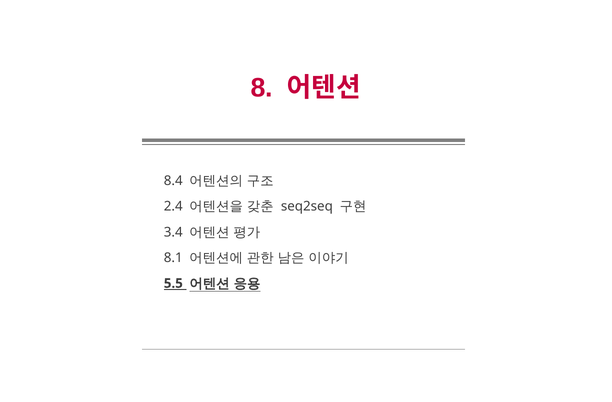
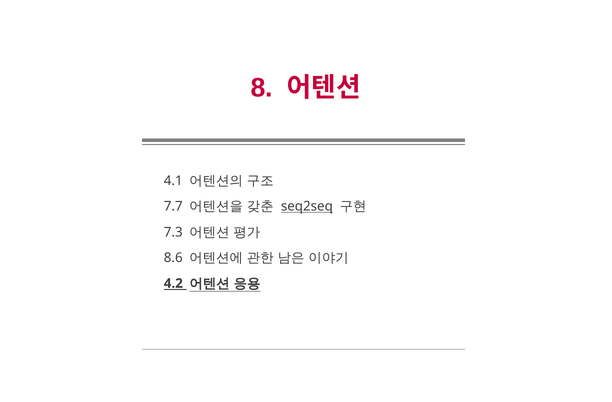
8.4: 8.4 -> 4.1
2.4: 2.4 -> 7.7
seq2seq underline: none -> present
3.4: 3.4 -> 7.3
8.1: 8.1 -> 8.6
5.5: 5.5 -> 4.2
